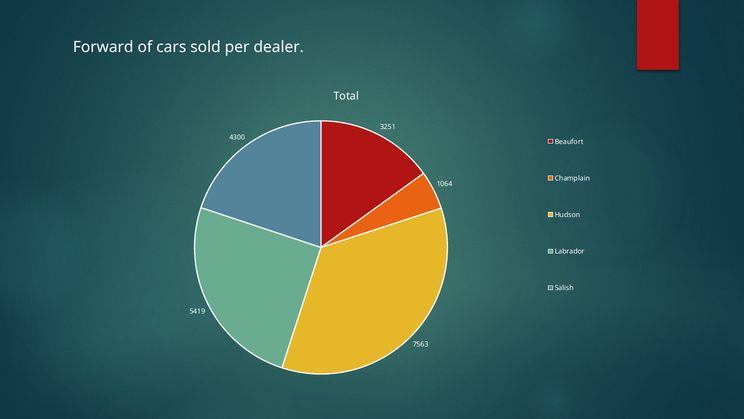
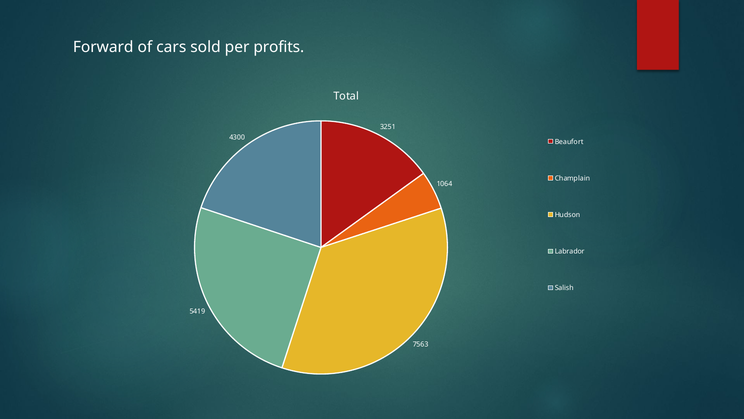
dealer: dealer -> profits
